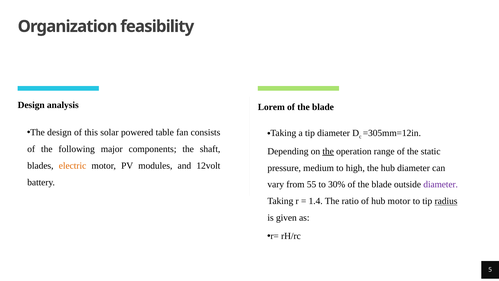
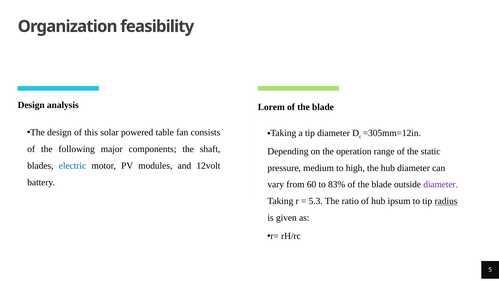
the at (328, 151) underline: present -> none
electric colour: orange -> blue
55: 55 -> 60
30%: 30% -> 83%
1.4: 1.4 -> 5.3
hub motor: motor -> ipsum
